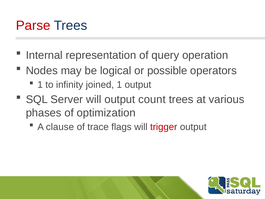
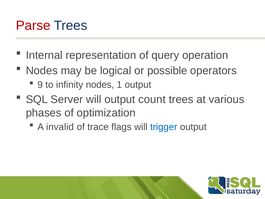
1 at (40, 85): 1 -> 9
infinity joined: joined -> nodes
clause: clause -> invalid
trigger colour: red -> blue
